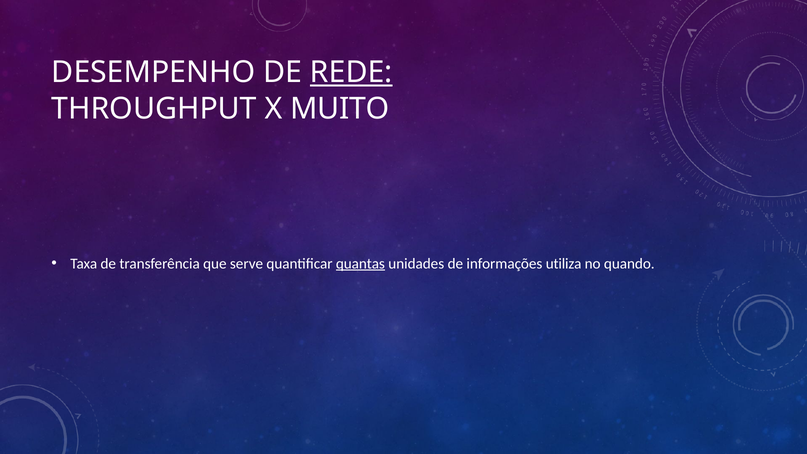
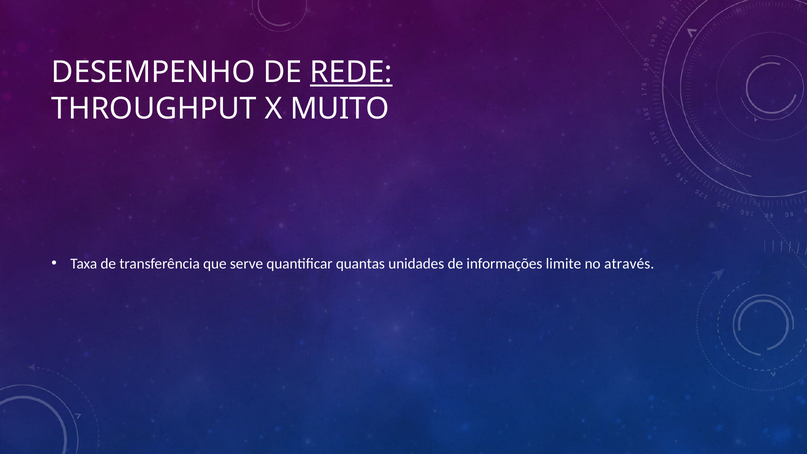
quantas underline: present -> none
utiliza: utiliza -> limite
quando: quando -> através
